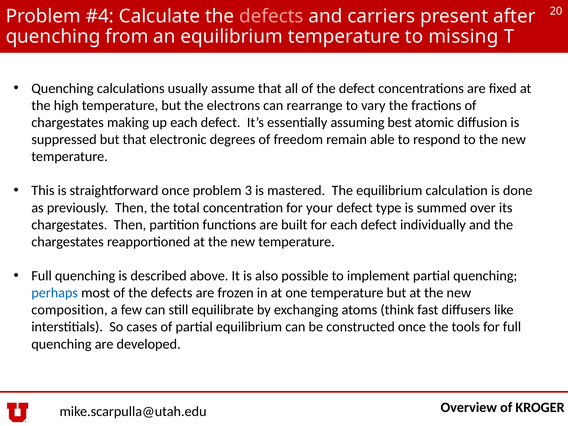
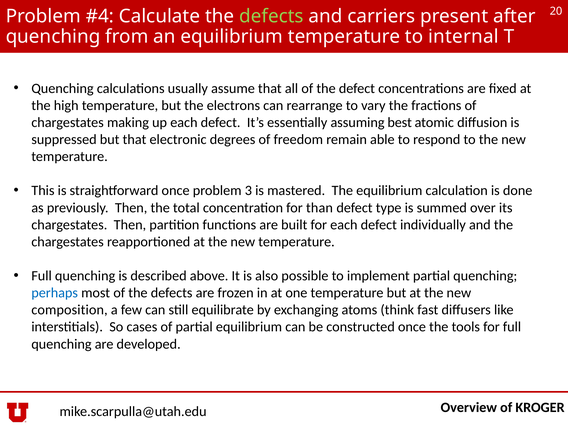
defects at (271, 16) colour: pink -> light green
missing: missing -> internal
your: your -> than
